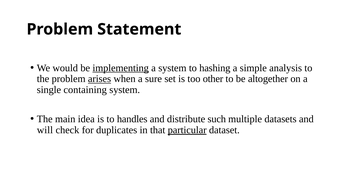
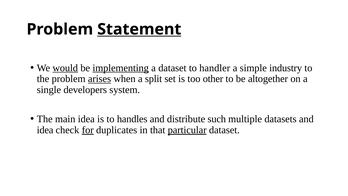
Statement underline: none -> present
would underline: none -> present
a system: system -> dataset
hashing: hashing -> handler
analysis: analysis -> industry
sure: sure -> split
containing: containing -> developers
will at (45, 130): will -> idea
for underline: none -> present
